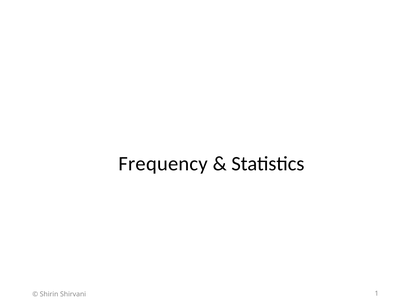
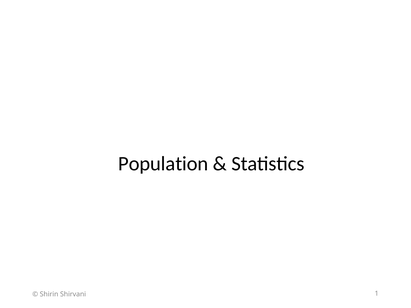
Frequency: Frequency -> Population
